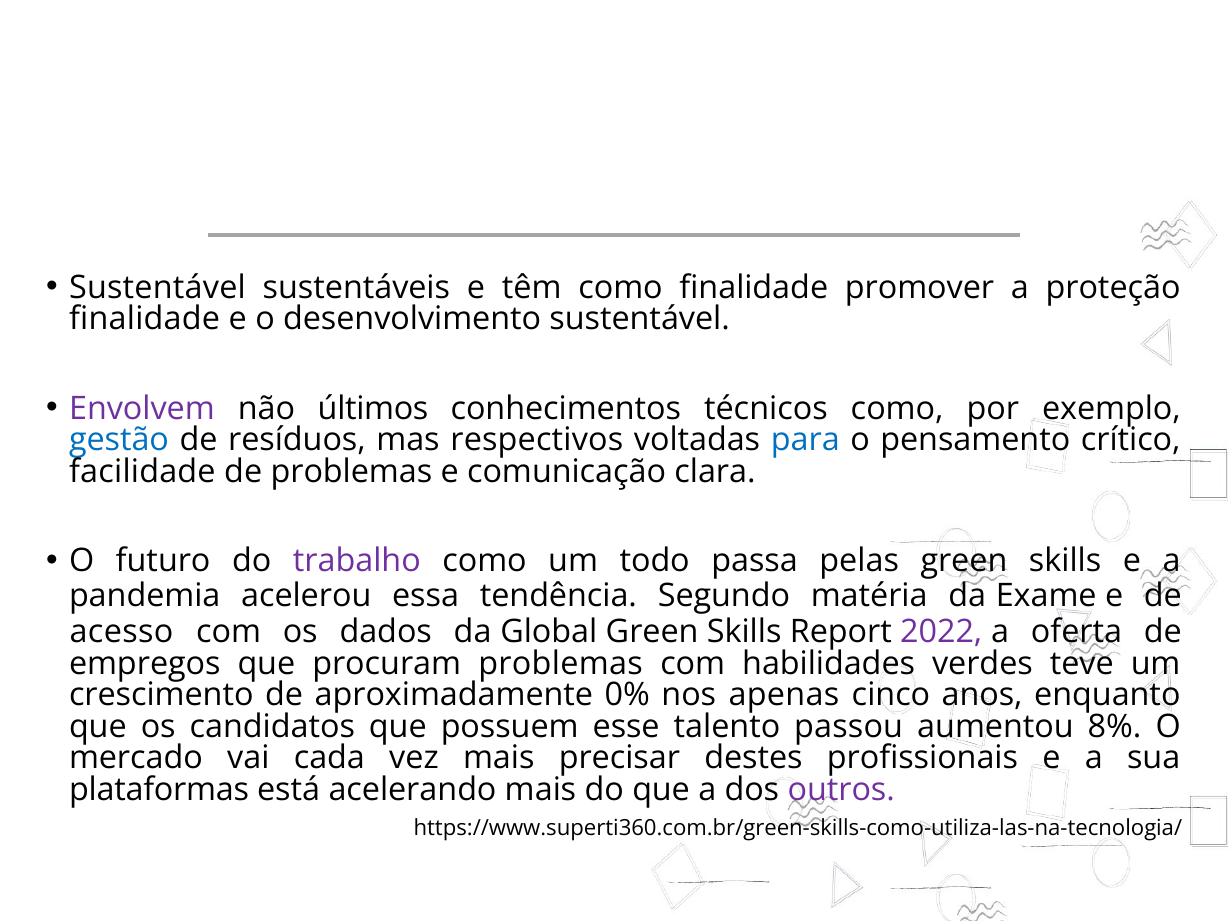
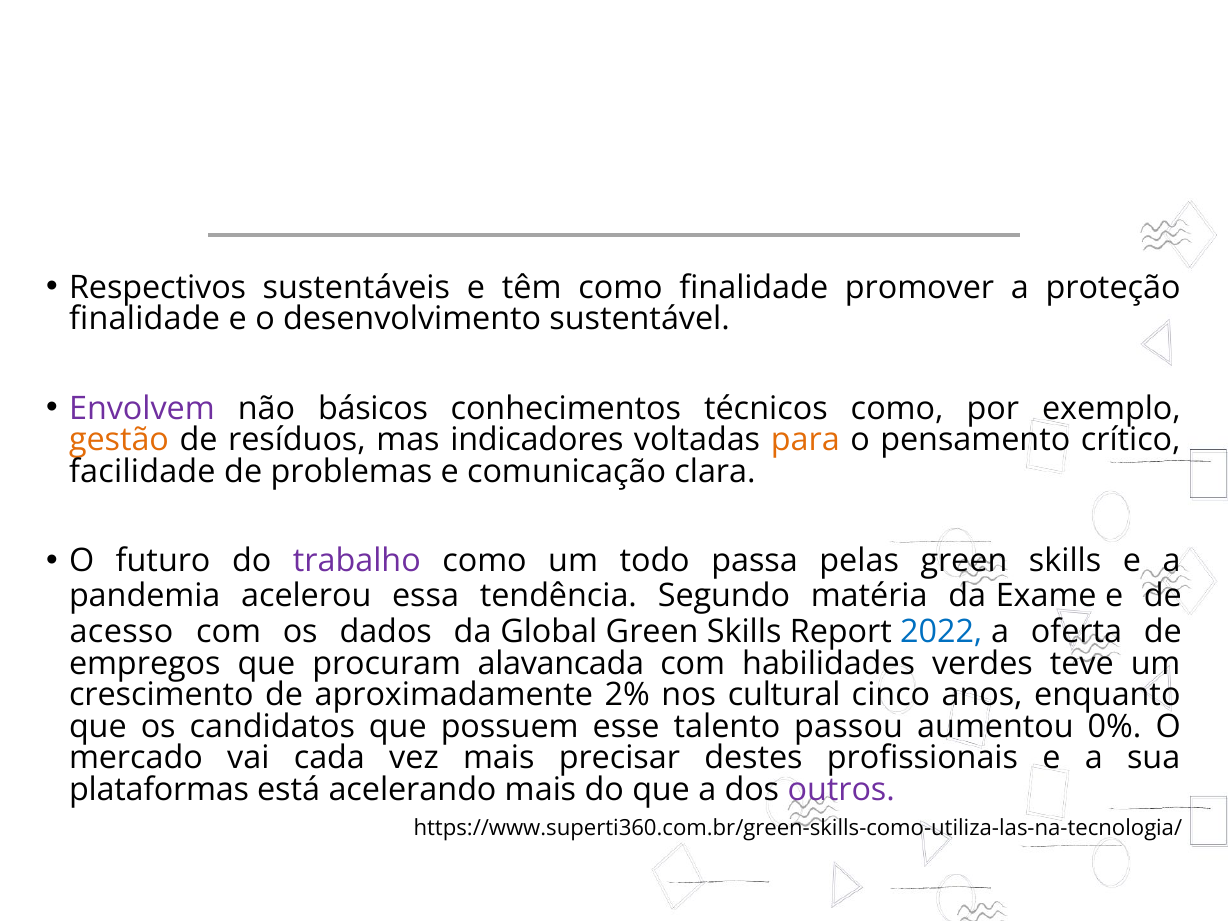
Sustentável at (157, 288): Sustentável -> Respectivos
últimos: últimos -> básicos
gestão colour: blue -> orange
respectivos: respectivos -> indicadores
para colour: blue -> orange
2022 colour: purple -> blue
procuram problemas: problemas -> alavancada
0%: 0% -> 2%
apenas: apenas -> cultural
8%: 8% -> 0%
